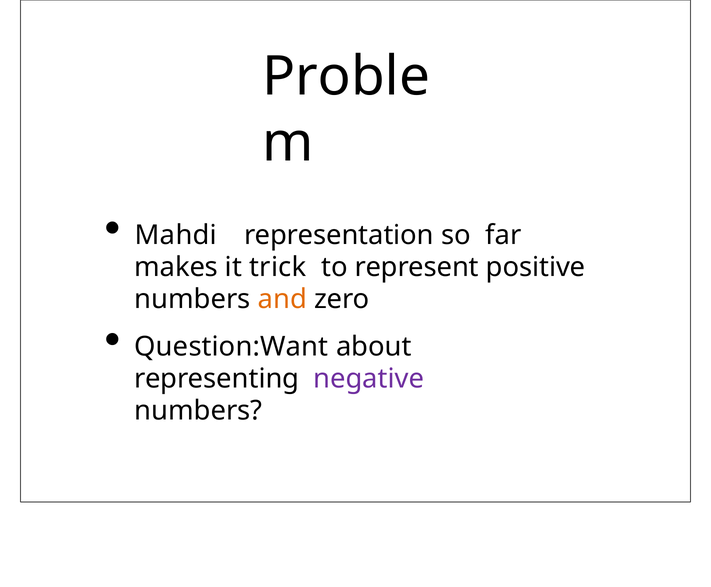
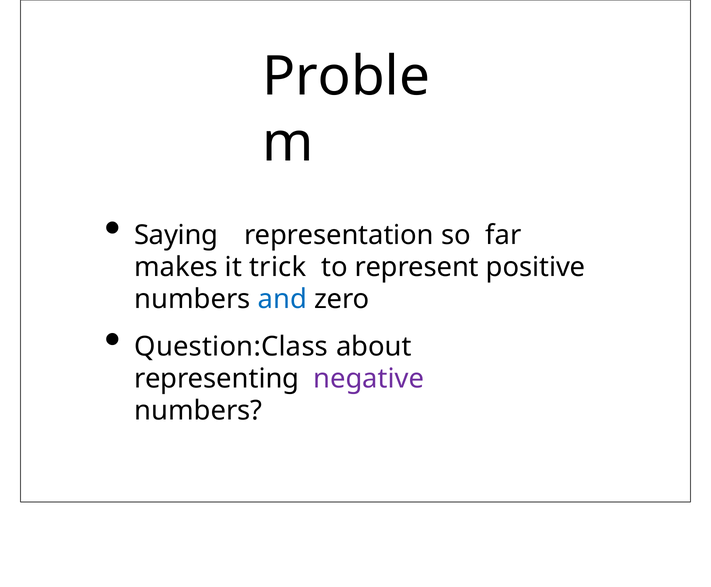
Mahdi: Mahdi -> Saying
and colour: orange -> blue
Question:Want: Question:Want -> Question:Class
